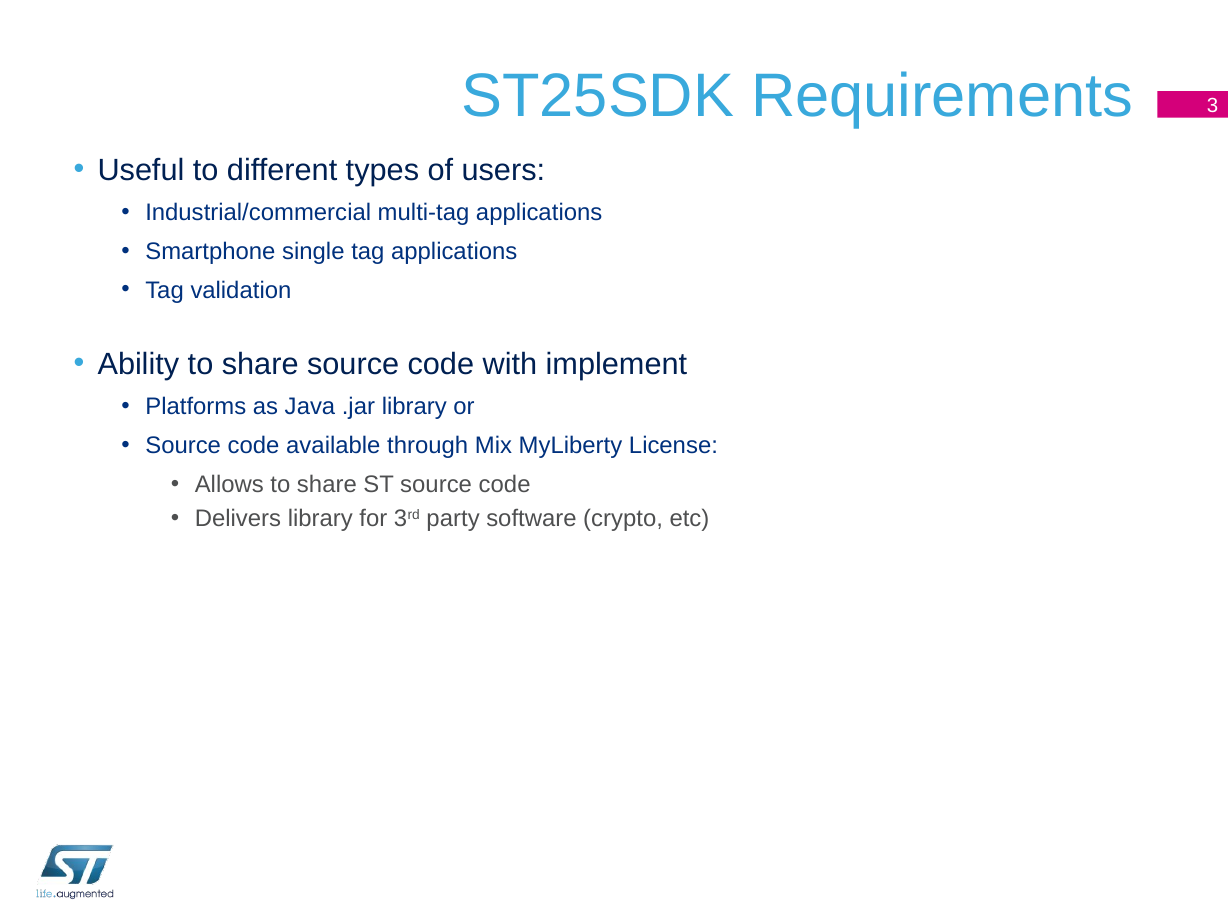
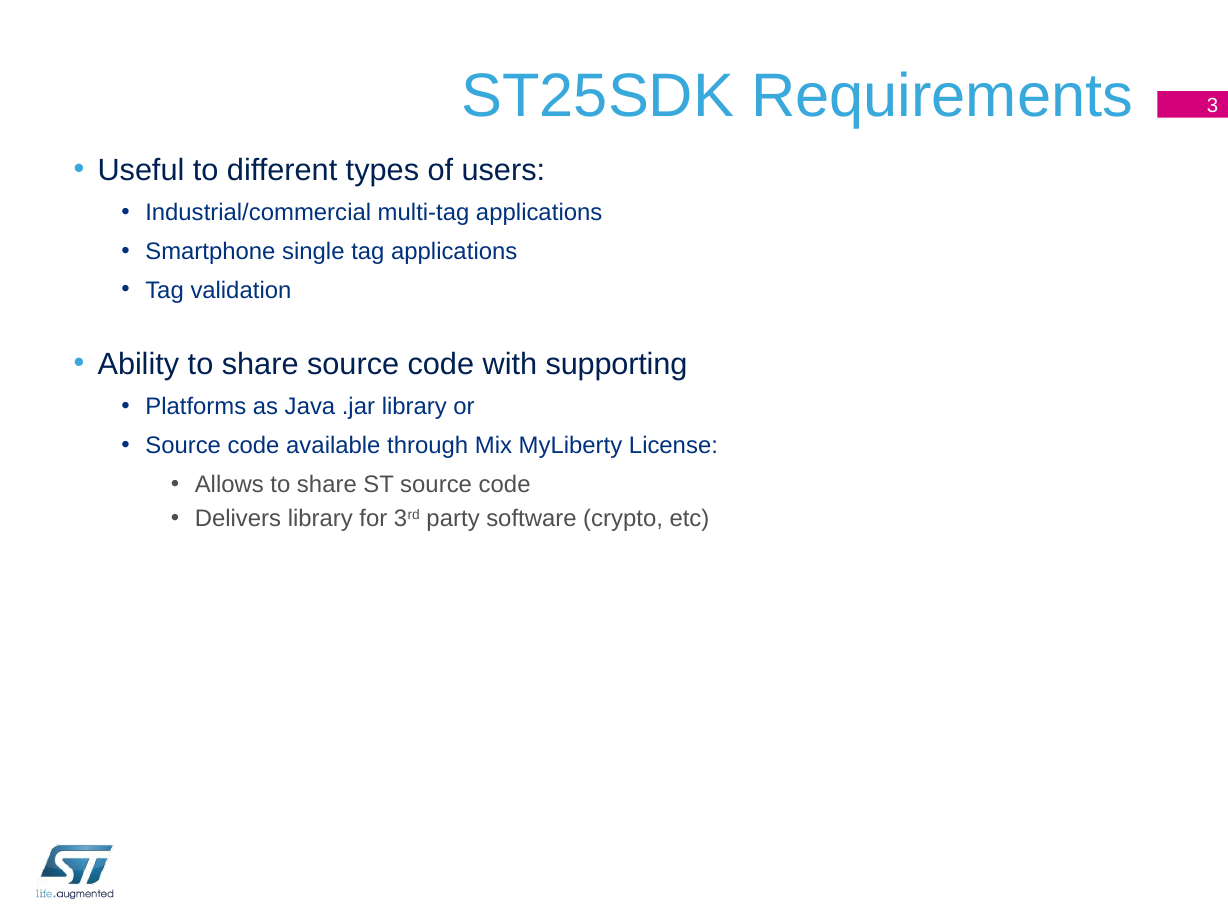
implement: implement -> supporting
